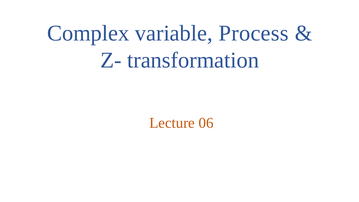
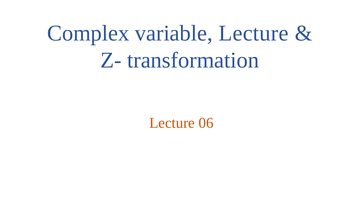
variable Process: Process -> Lecture
